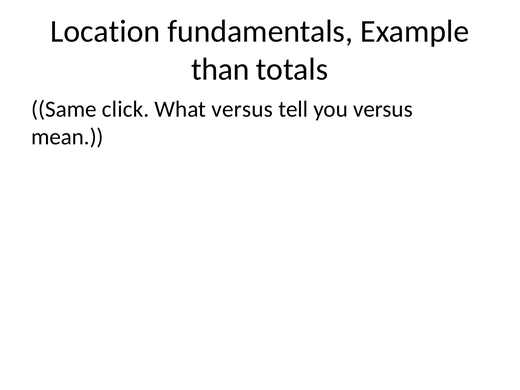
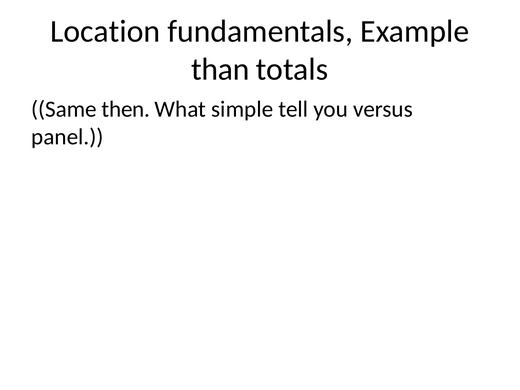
click: click -> then
What versus: versus -> simple
mean: mean -> panel
